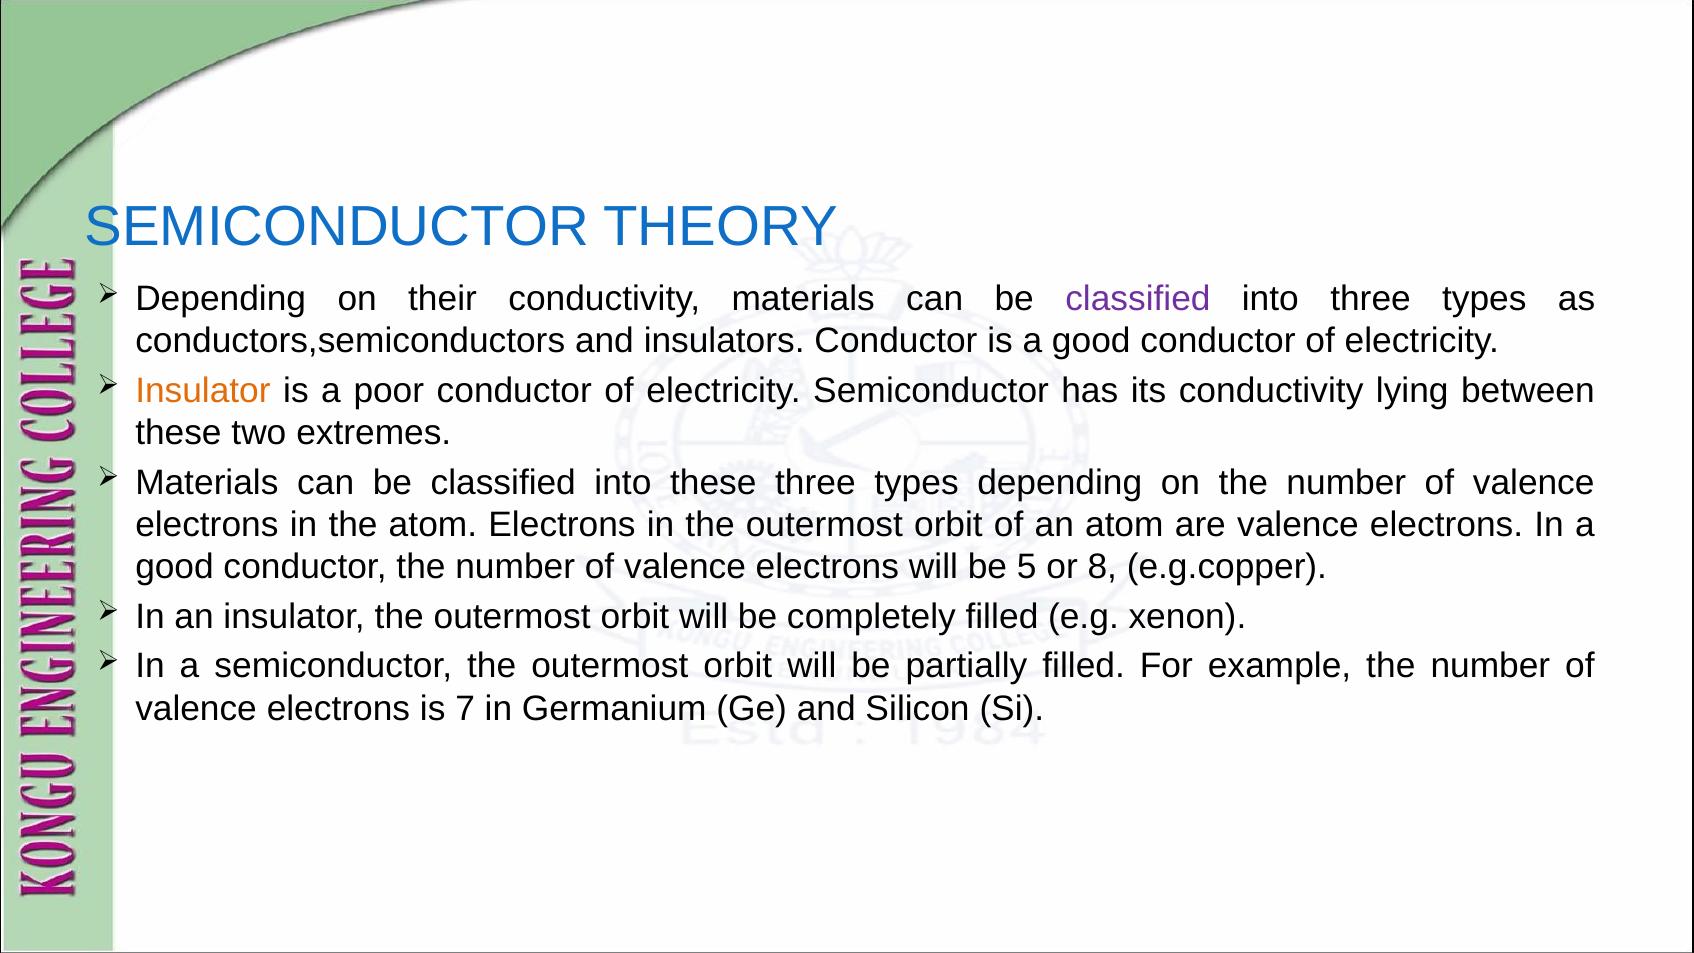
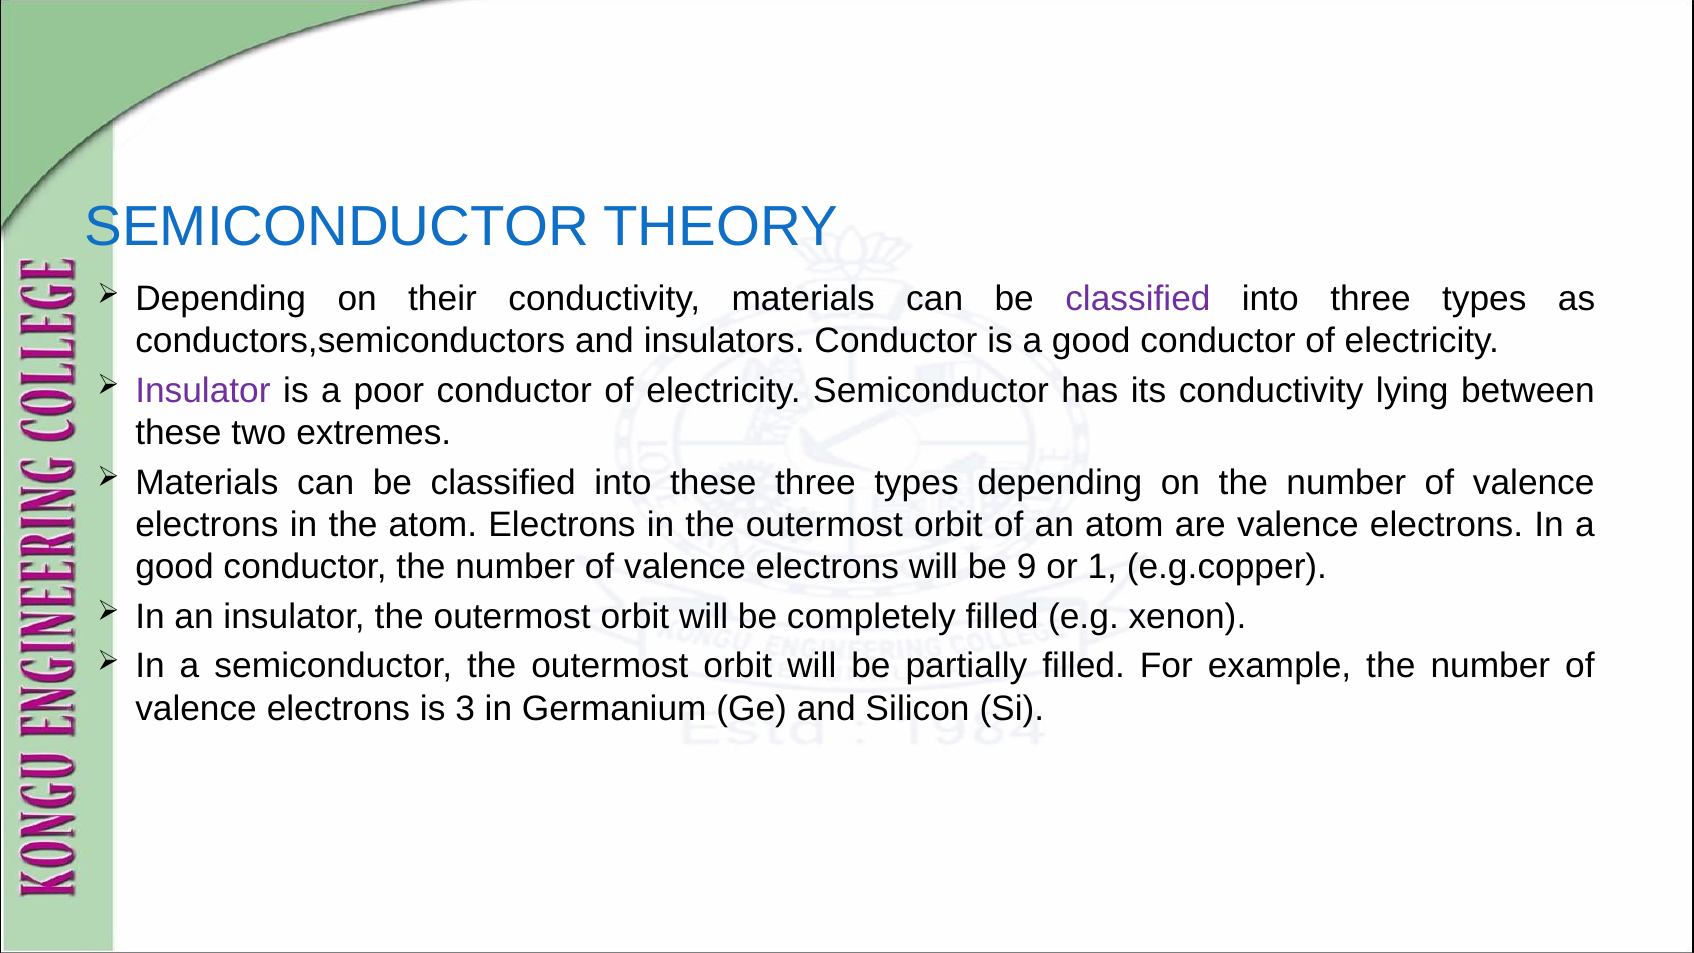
Insulator at (203, 391) colour: orange -> purple
5: 5 -> 9
8: 8 -> 1
7: 7 -> 3
